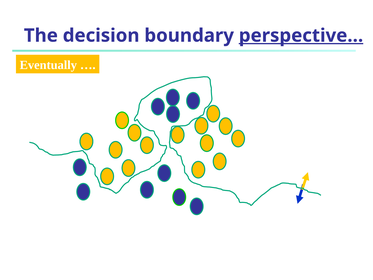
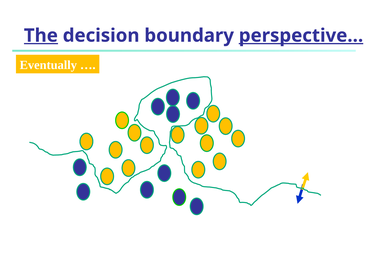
The underline: none -> present
